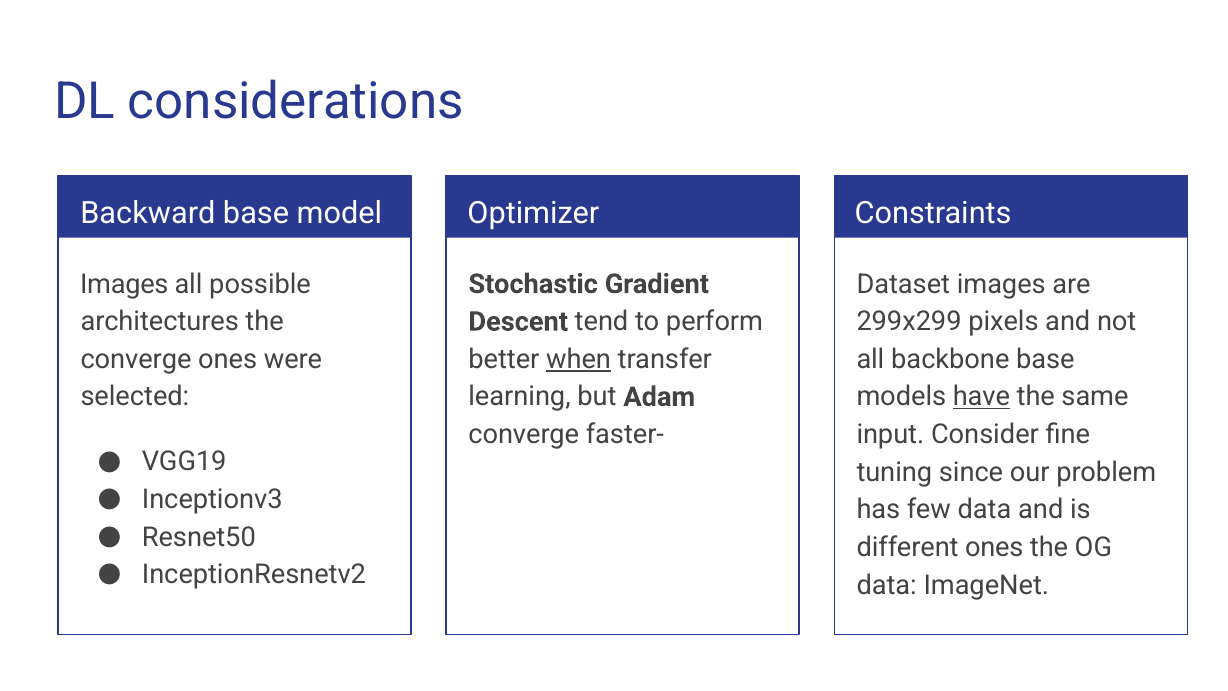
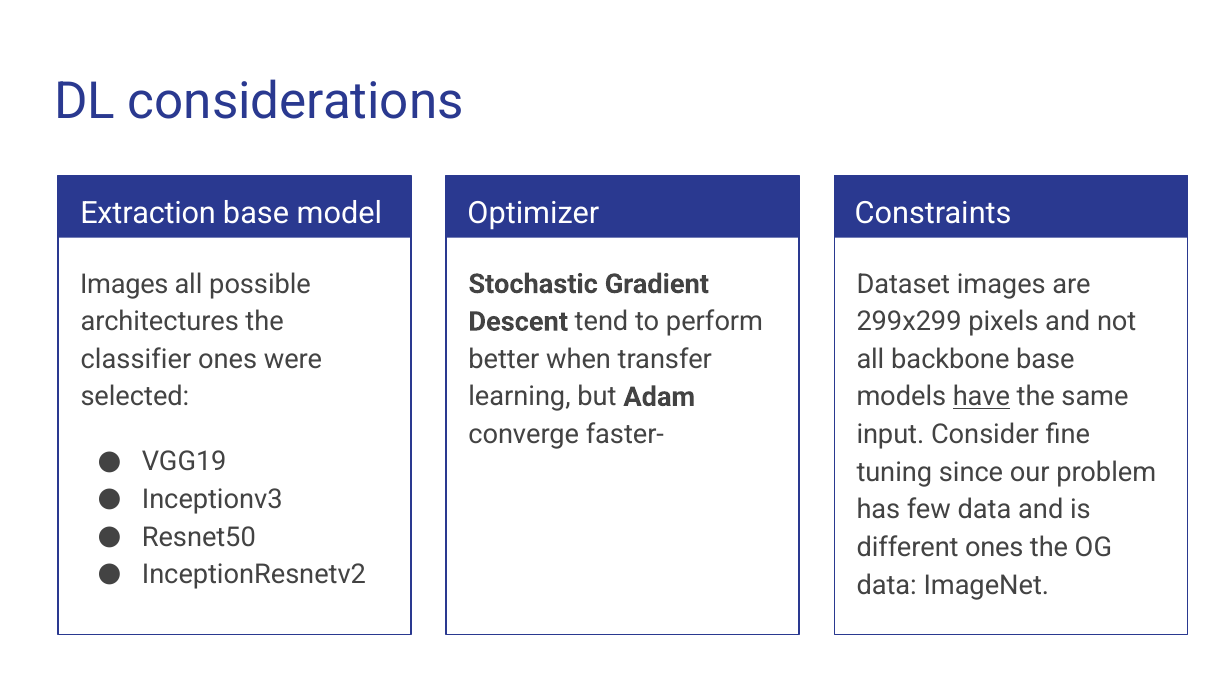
Backward: Backward -> Extraction
converge at (136, 359): converge -> classifier
when underline: present -> none
